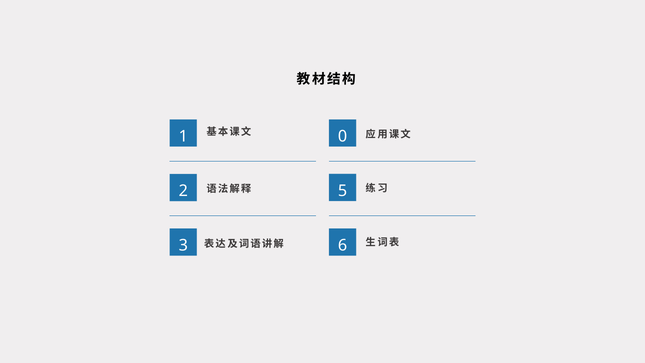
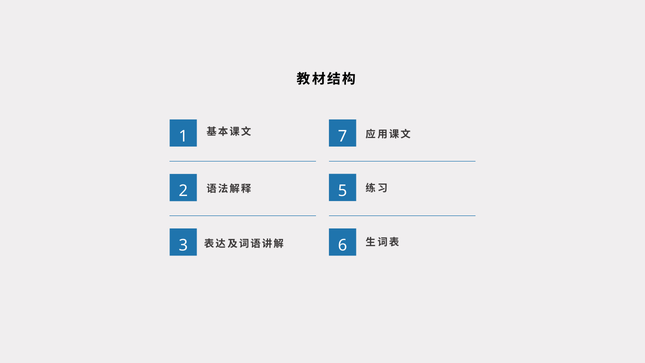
0: 0 -> 7
